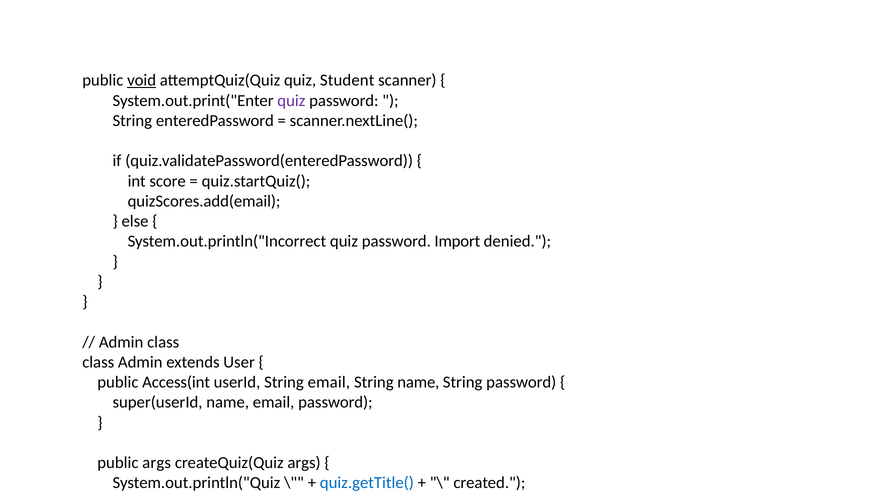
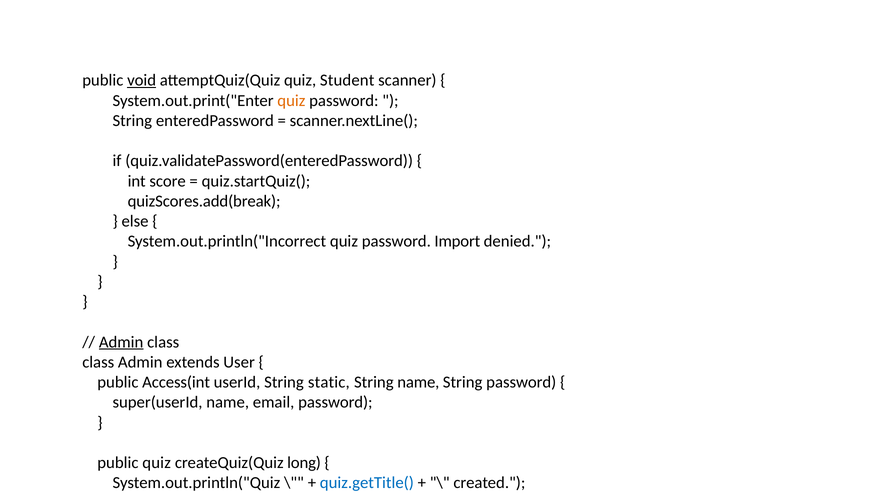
quiz at (291, 101) colour: purple -> orange
quizScores.add(email: quizScores.add(email -> quizScores.add(break
Admin at (121, 342) underline: none -> present
String email: email -> static
public args: args -> quiz
createQuiz(Quiz args: args -> long
